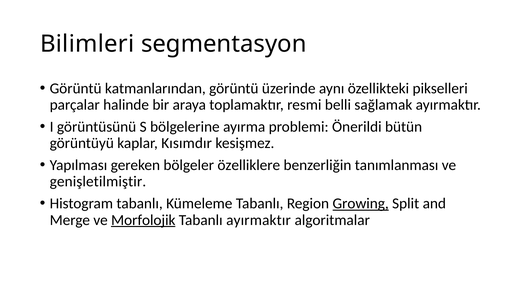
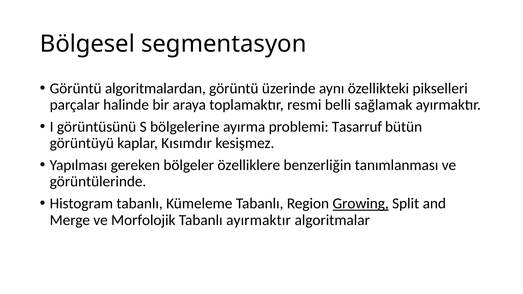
Bilimleri: Bilimleri -> Bölgesel
katmanlarından: katmanlarından -> algoritmalardan
Önerildi: Önerildi -> Tasarruf
genişletilmiştir: genişletilmiştir -> görüntülerinde
Morfolojik underline: present -> none
